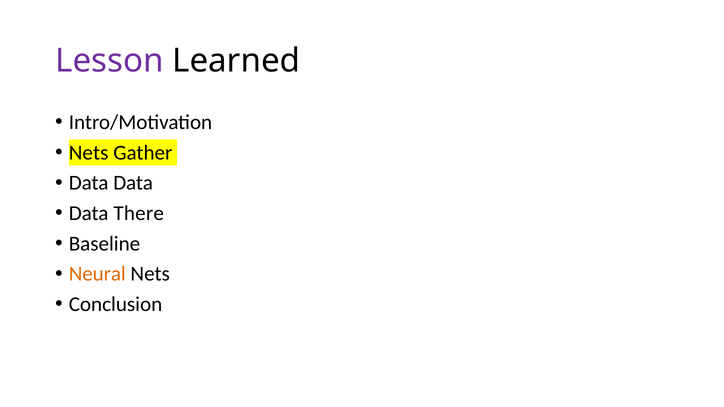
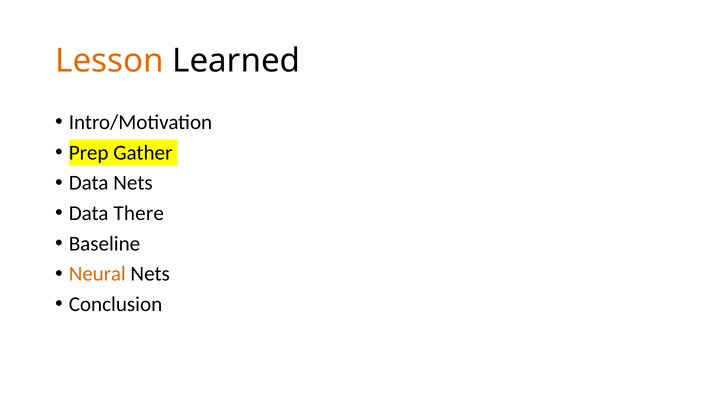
Lesson colour: purple -> orange
Nets at (89, 153): Nets -> Prep
Data Data: Data -> Nets
